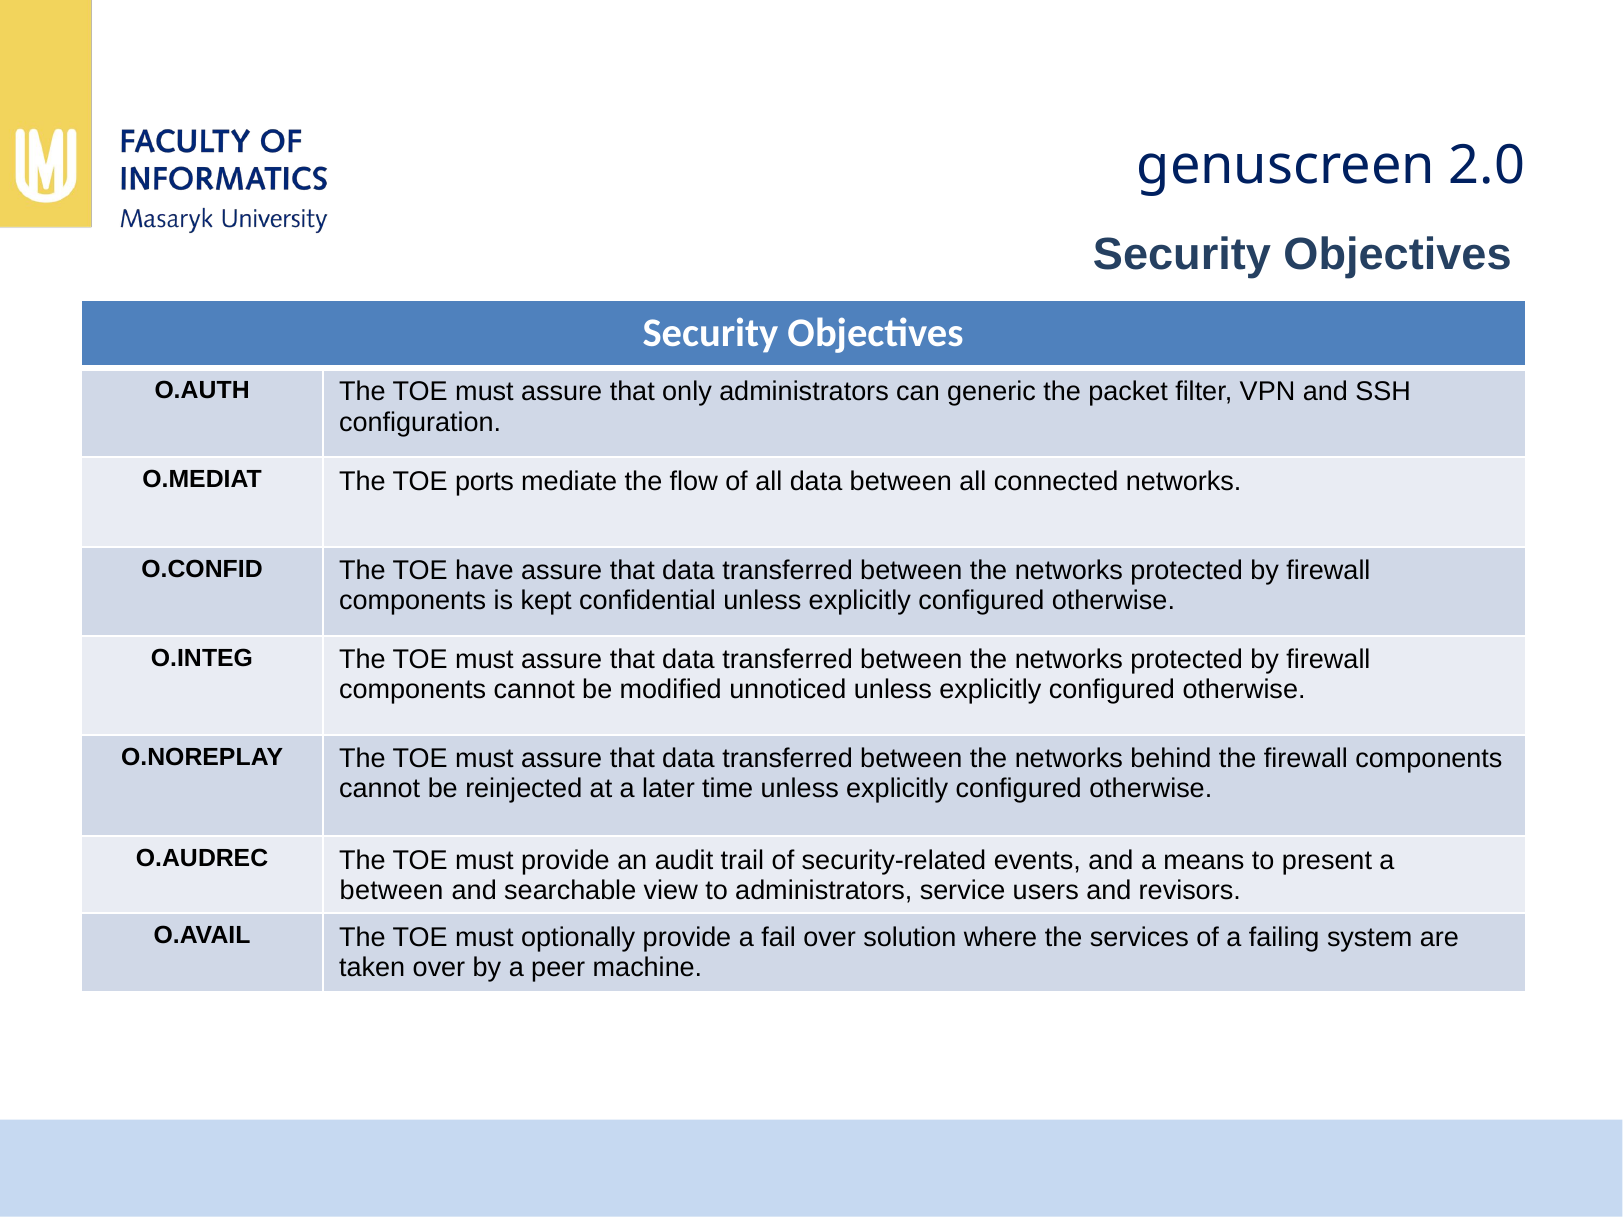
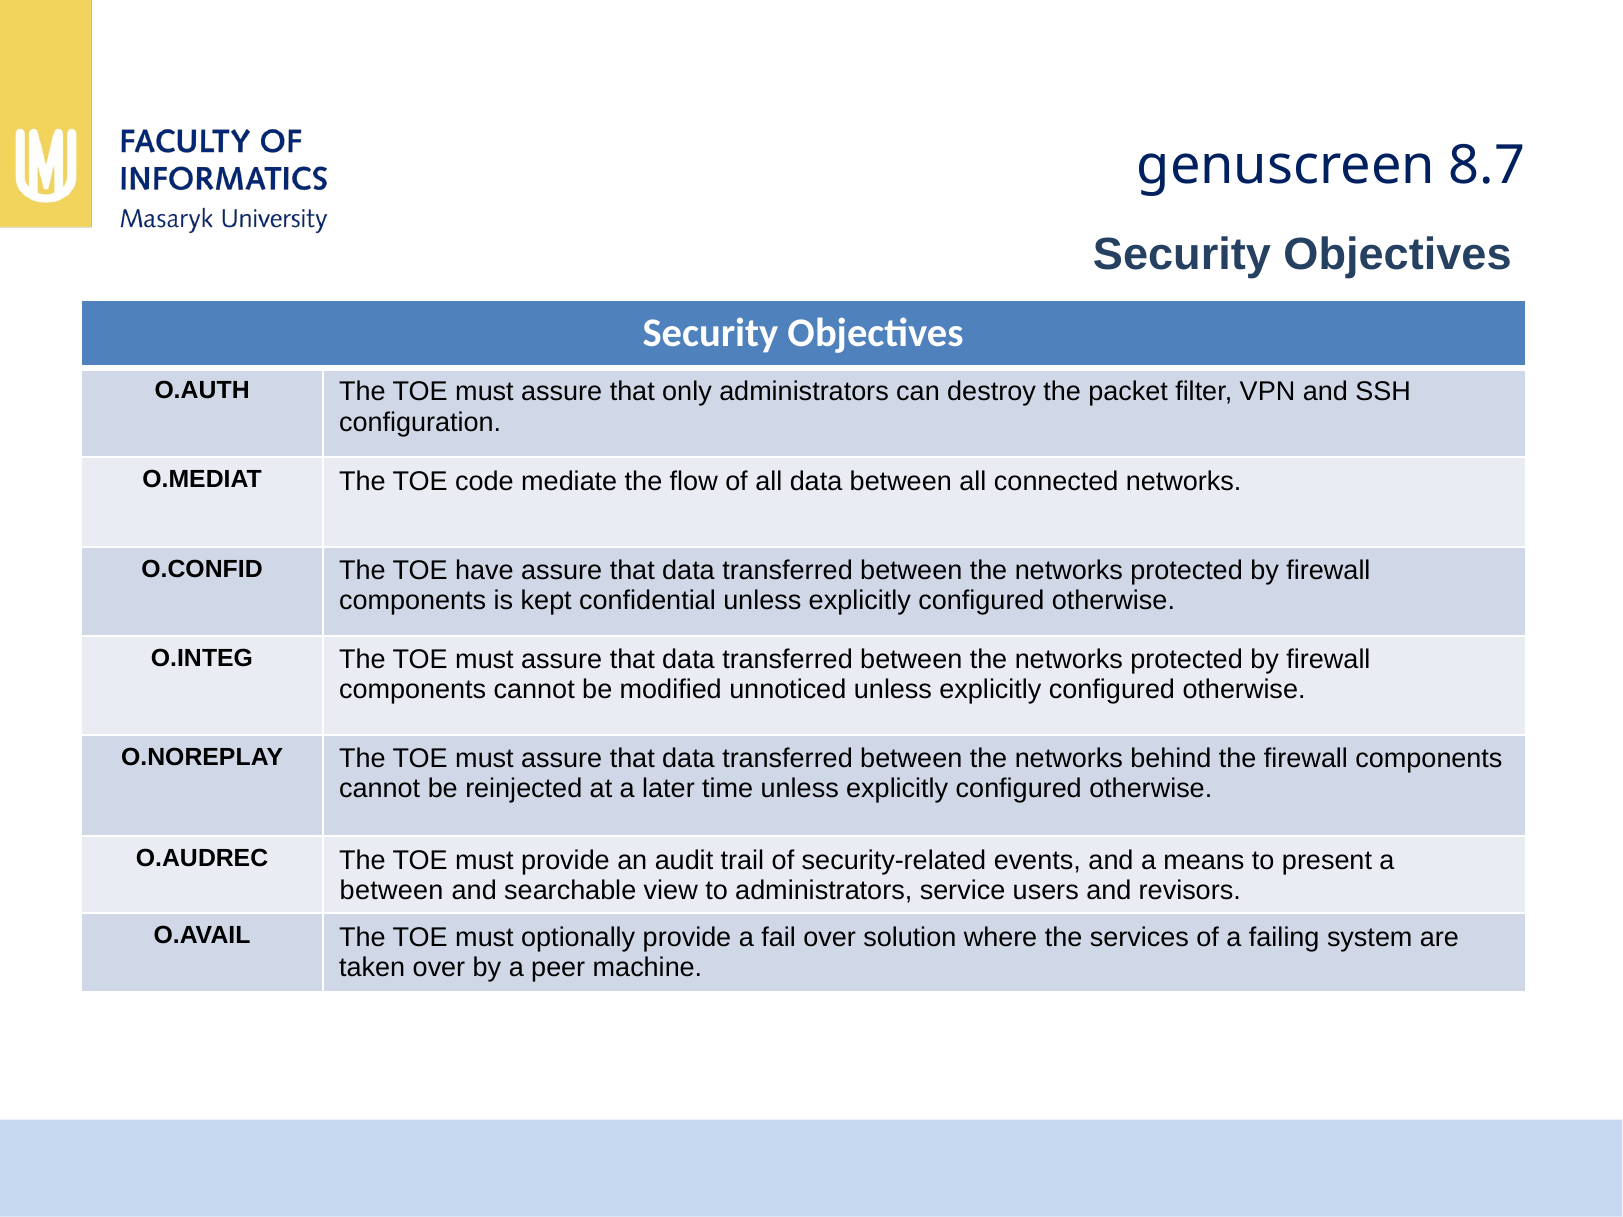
2.0: 2.0 -> 8.7
generic: generic -> destroy
ports: ports -> code
